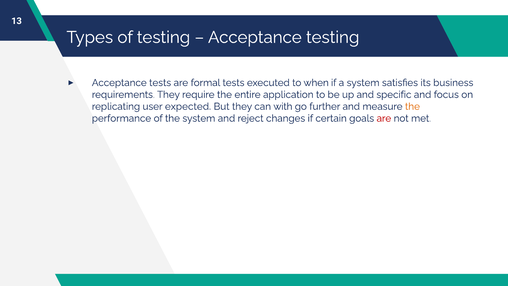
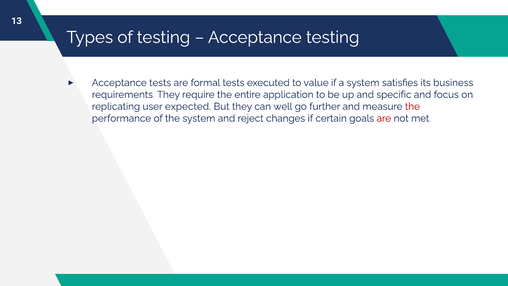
when: when -> value
with: with -> well
the at (412, 106) colour: orange -> red
